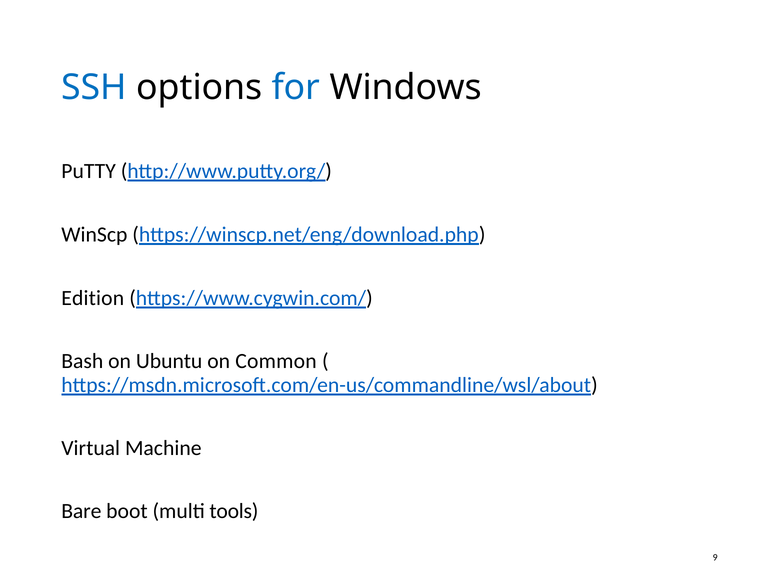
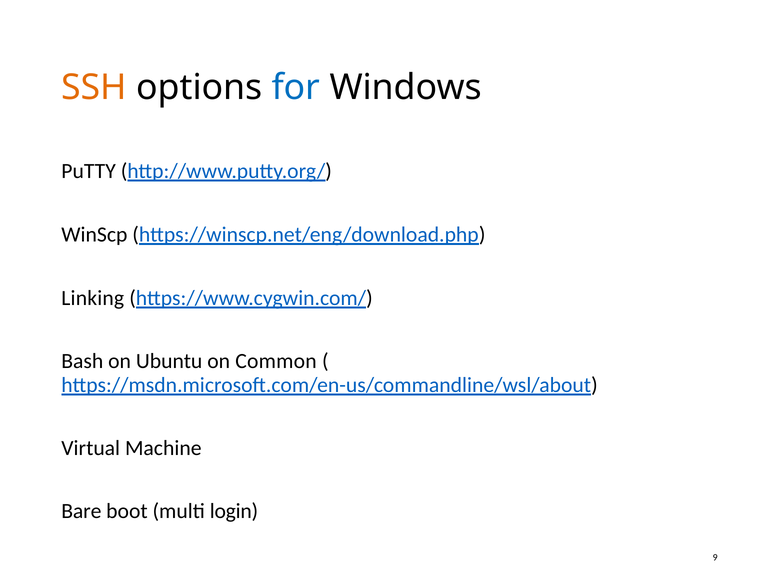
SSH colour: blue -> orange
Edition: Edition -> Linking
tools: tools -> login
